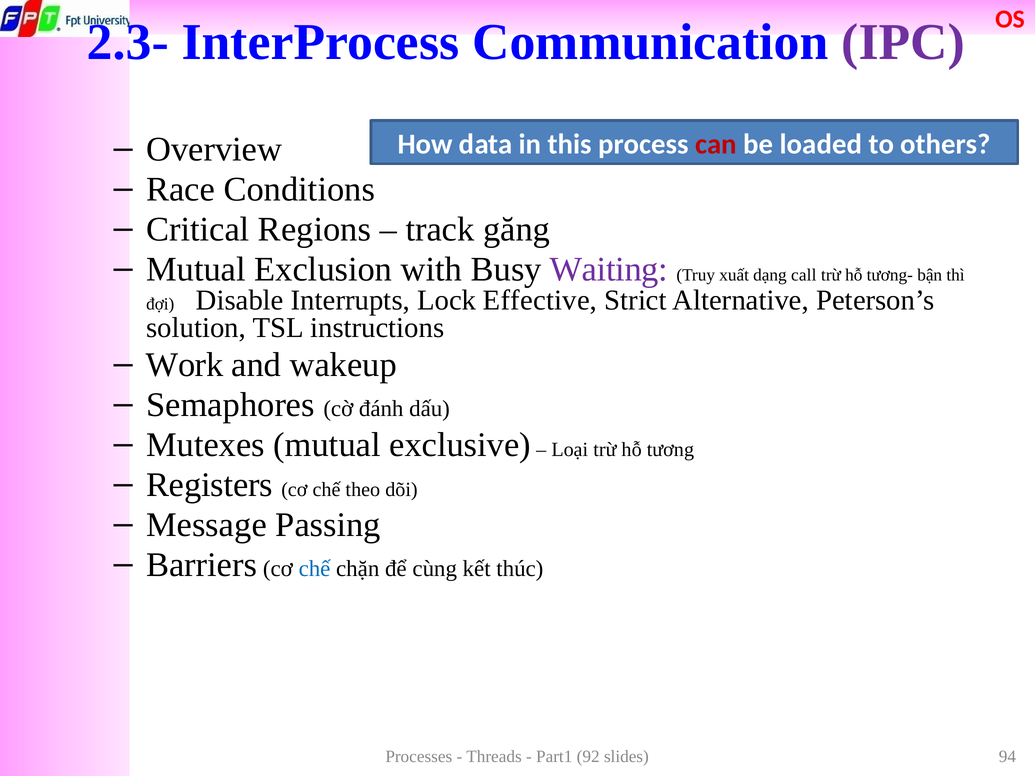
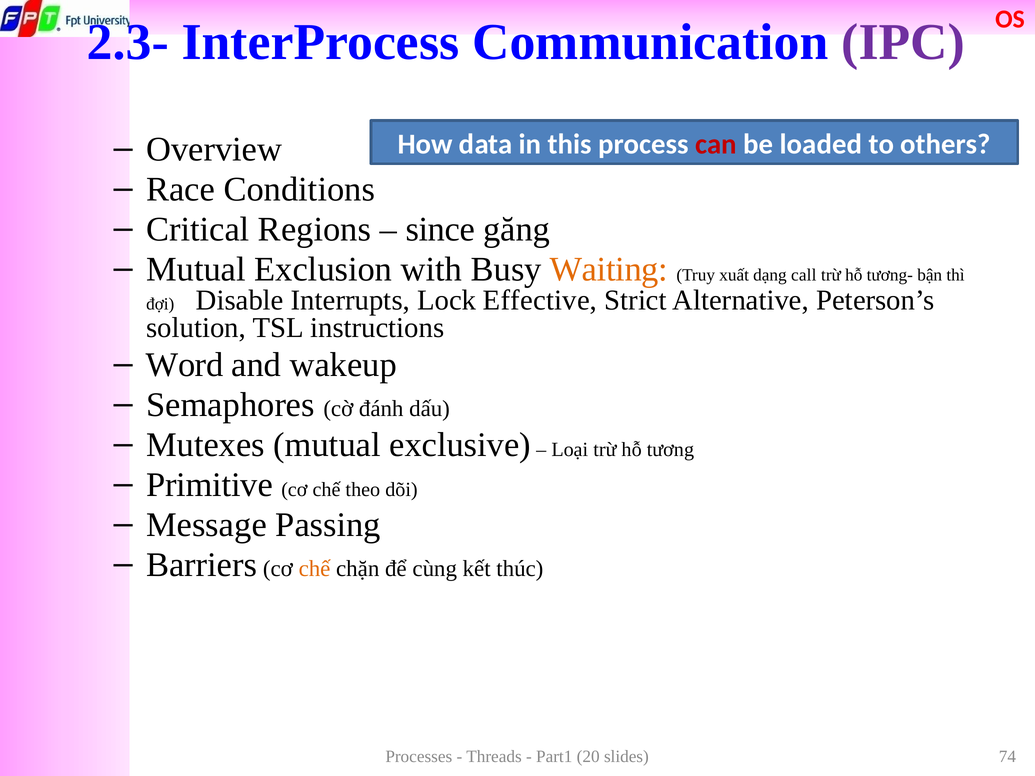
track: track -> since
Waiting colour: purple -> orange
Work: Work -> Word
Registers: Registers -> Primitive
chế at (315, 569) colour: blue -> orange
92: 92 -> 20
94: 94 -> 74
